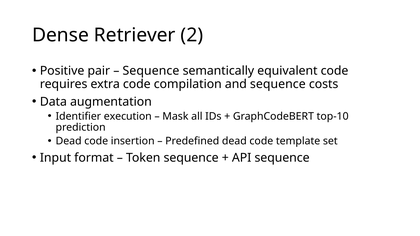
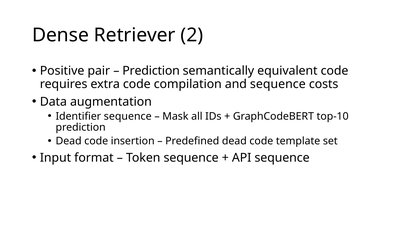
Sequence at (151, 71): Sequence -> Prediction
Identifier execution: execution -> sequence
